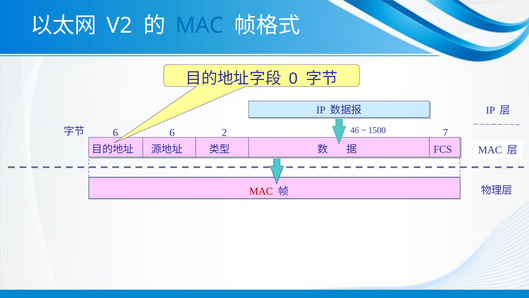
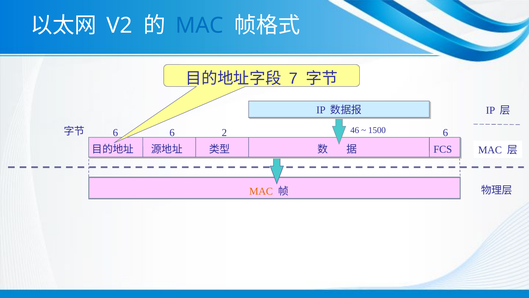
0: 0 -> 7
7 at (445, 133): 7 -> 6
MAC at (261, 191) colour: red -> orange
